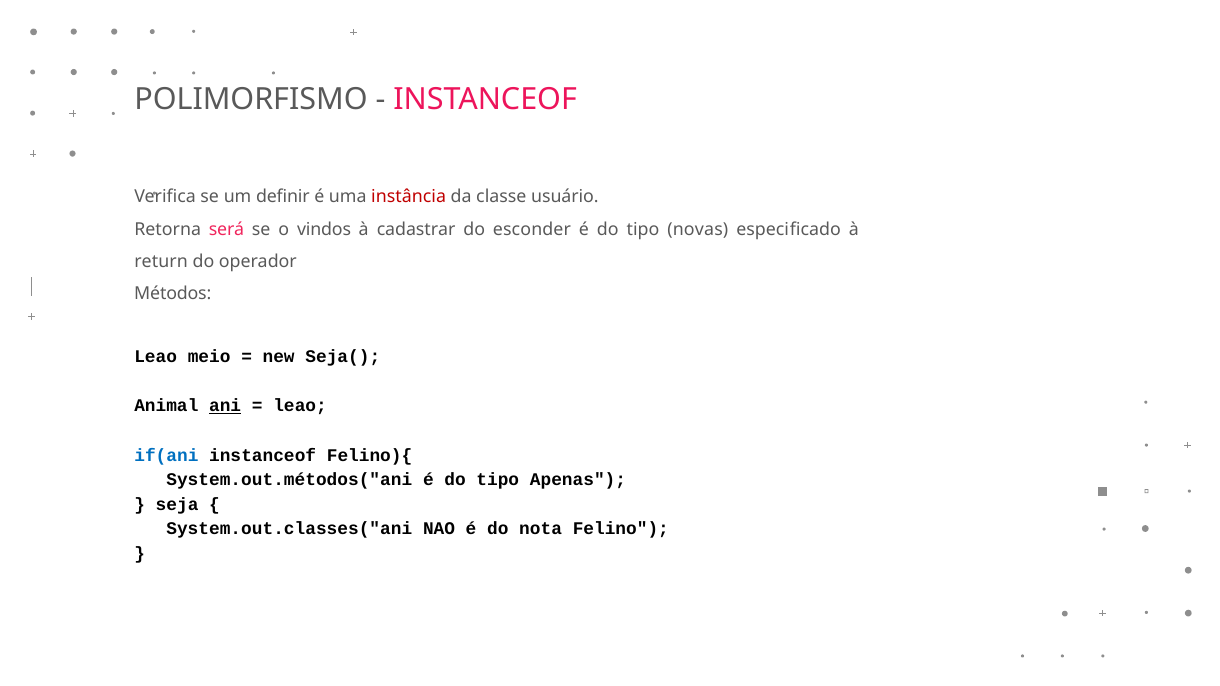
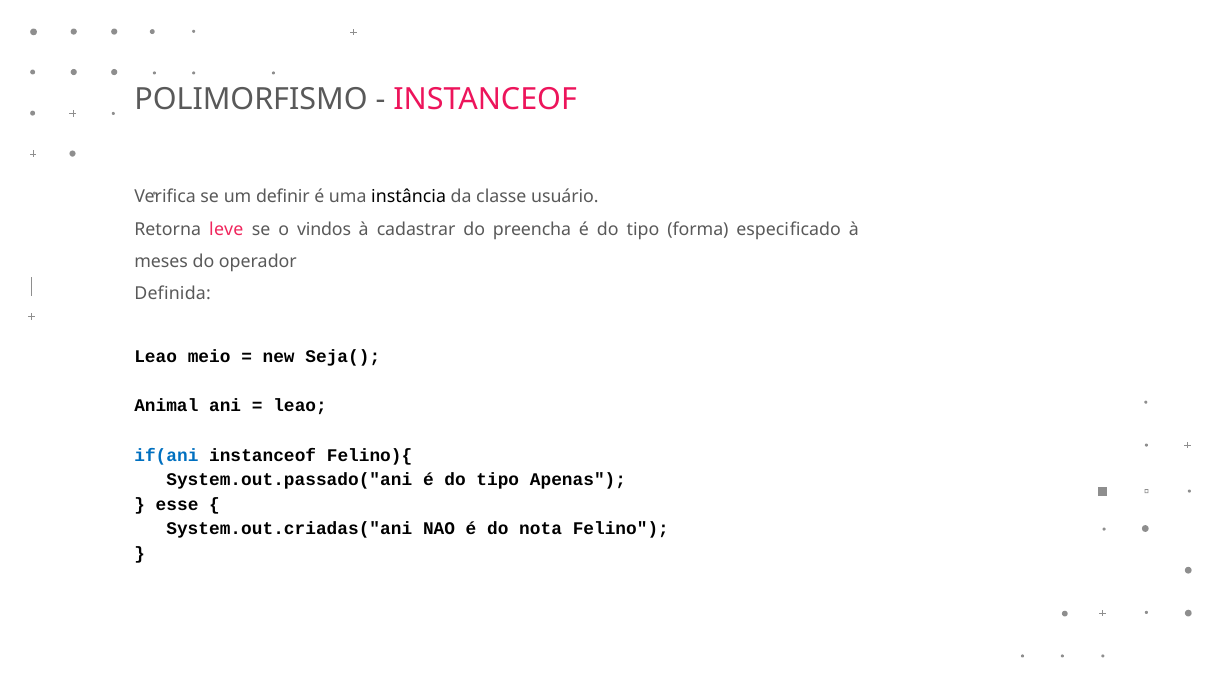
instância colour: red -> black
será: será -> leve
esconder: esconder -> preencha
novas: novas -> forma
return: return -> meses
Métodos: Métodos -> Definida
ani underline: present -> none
System.out.métodos("ani: System.out.métodos("ani -> System.out.passado("ani
seja: seja -> esse
System.out.classes("ani: System.out.classes("ani -> System.out.criadas("ani
